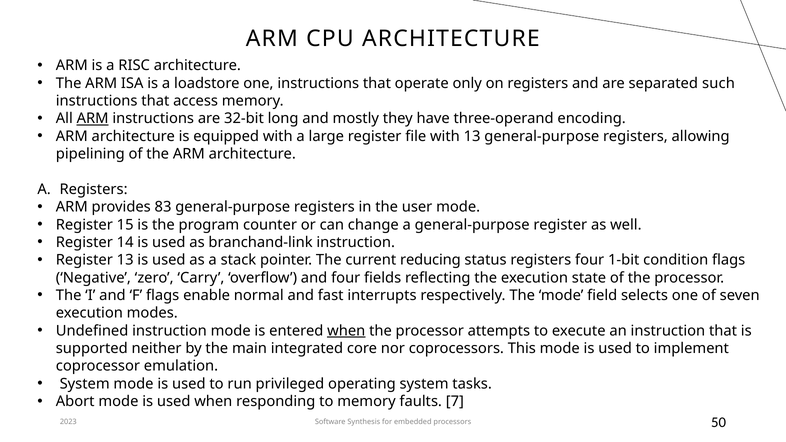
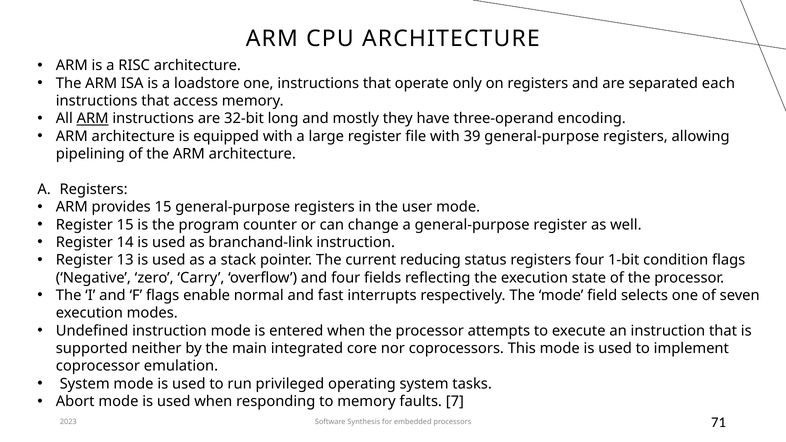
such: such -> each
with 13: 13 -> 39
provides 83: 83 -> 15
when at (346, 331) underline: present -> none
50: 50 -> 71
